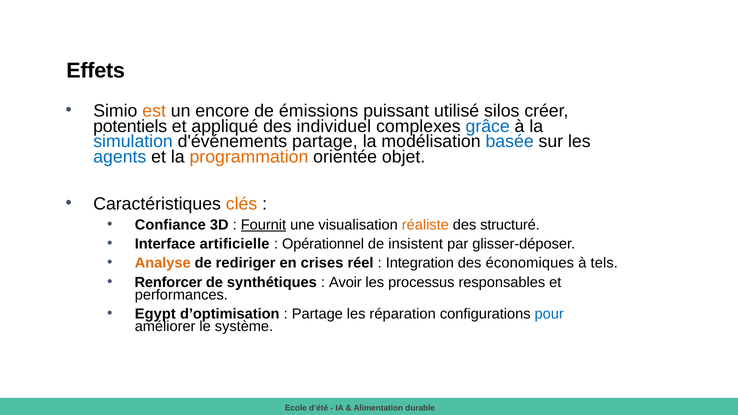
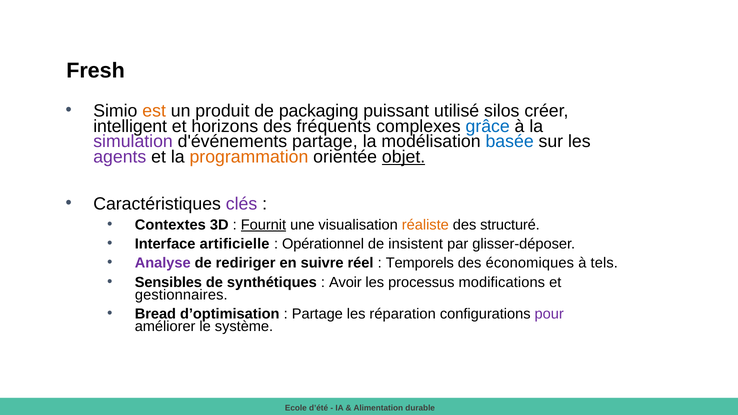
Effets: Effets -> Fresh
encore: encore -> produit
émissions: émissions -> packaging
potentiels: potentiels -> intelligent
appliqué: appliqué -> horizons
individuel: individuel -> fréquents
simulation colour: blue -> purple
agents colour: blue -> purple
objet underline: none -> present
clés colour: orange -> purple
Confiance: Confiance -> Contextes
Analyse colour: orange -> purple
crises: crises -> suivre
Integration: Integration -> Temporels
Renforcer: Renforcer -> Sensibles
responsables: responsables -> modifications
performances: performances -> gestionnaires
Egypt: Egypt -> Bread
pour colour: blue -> purple
